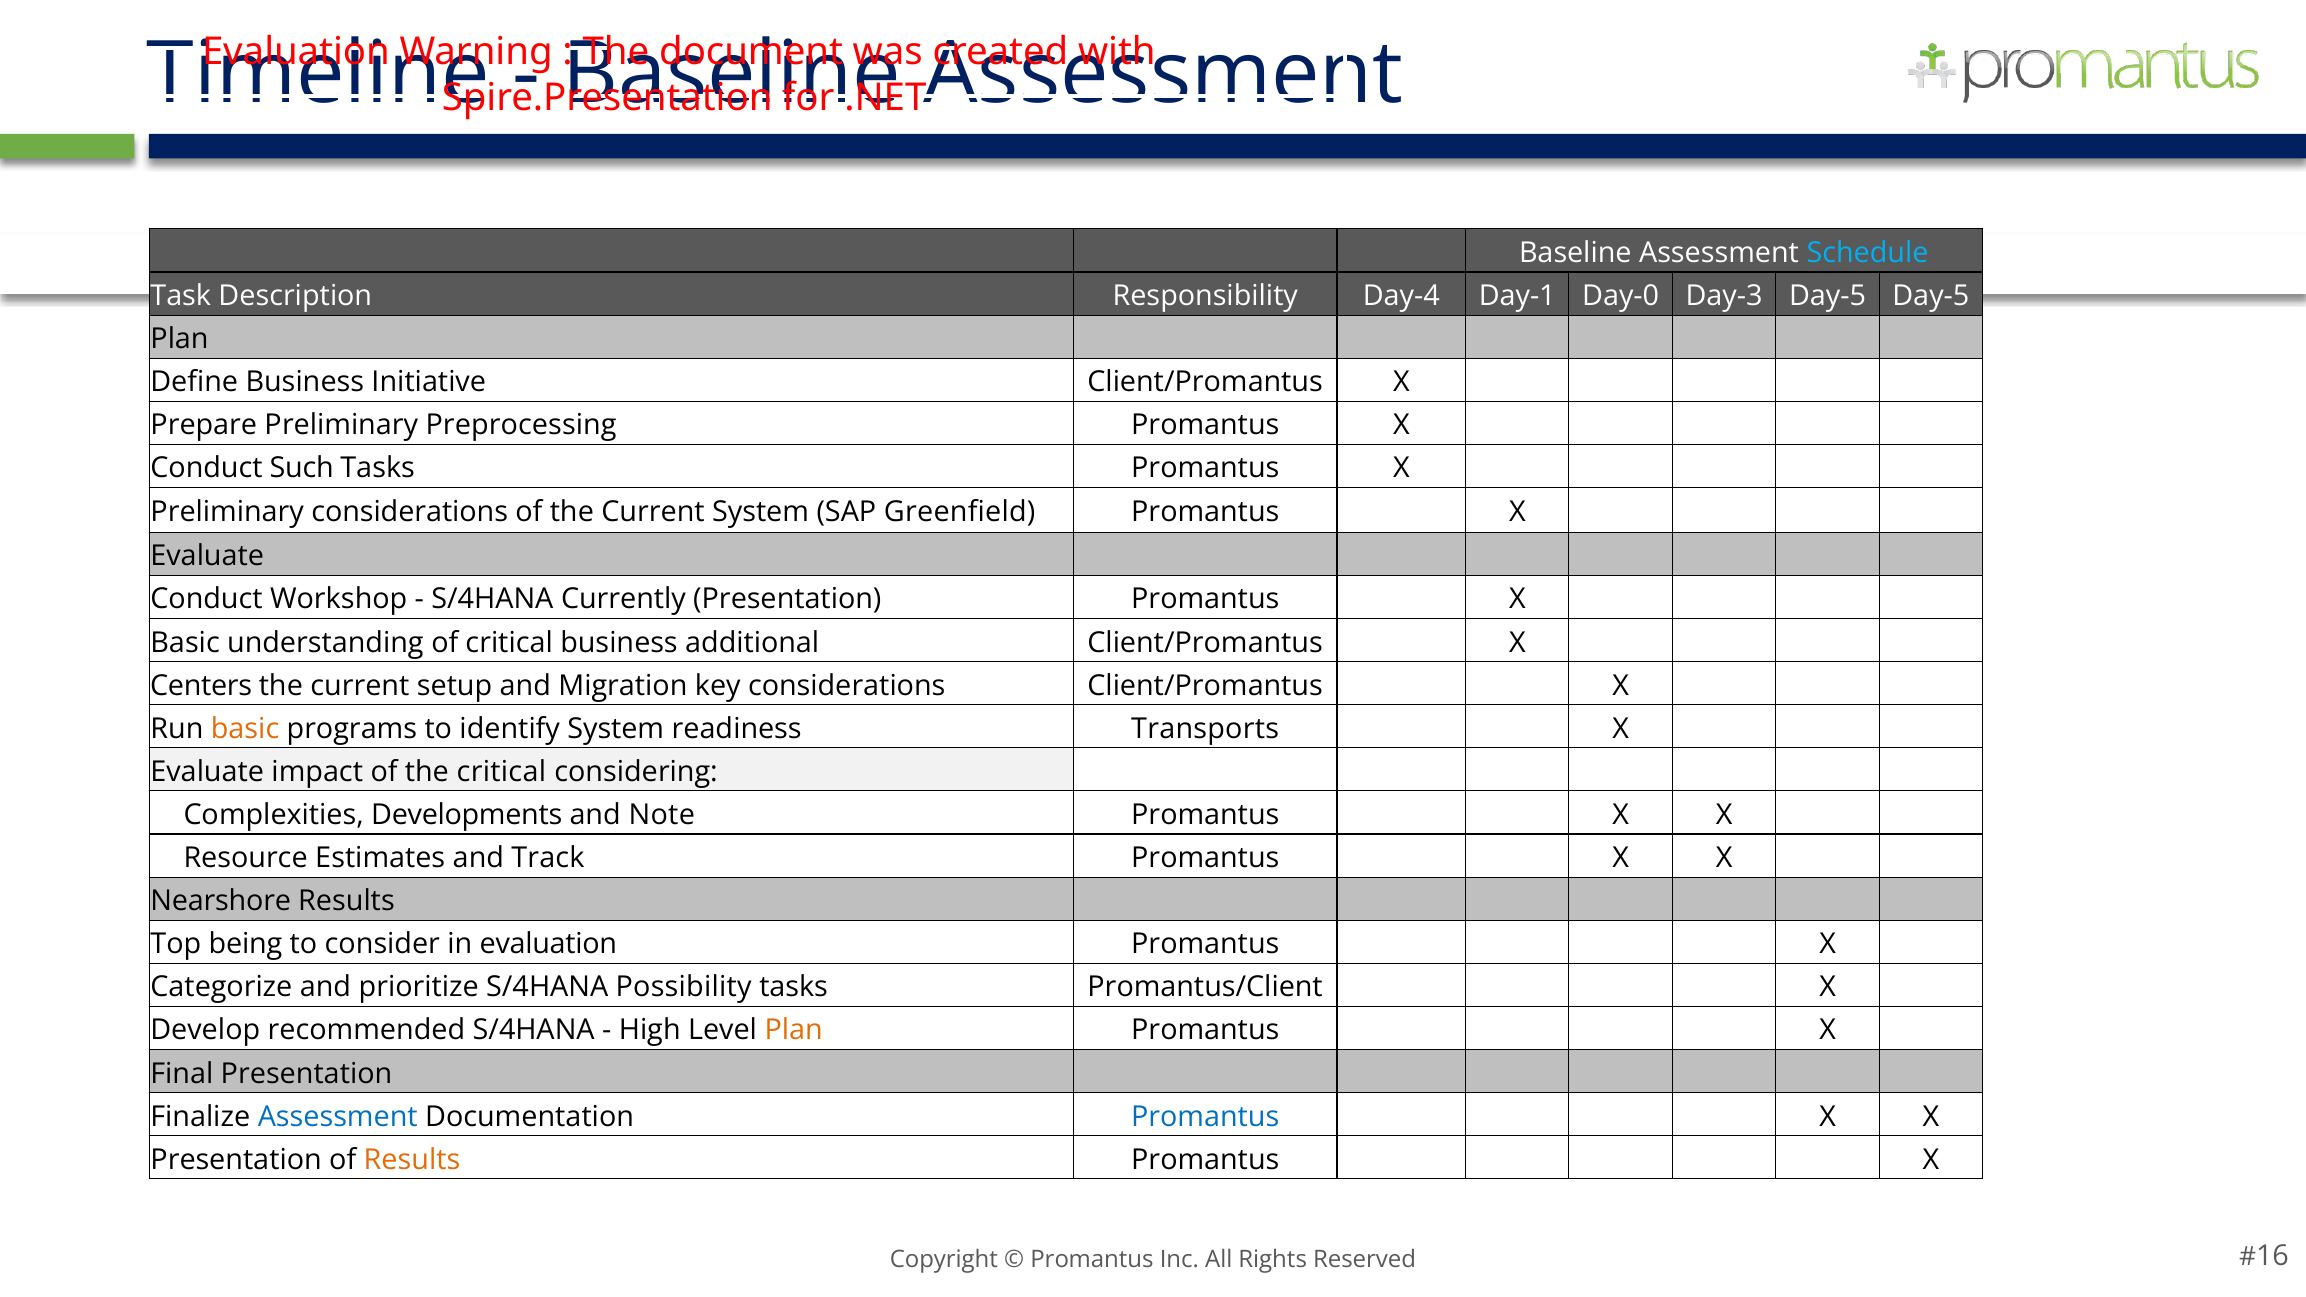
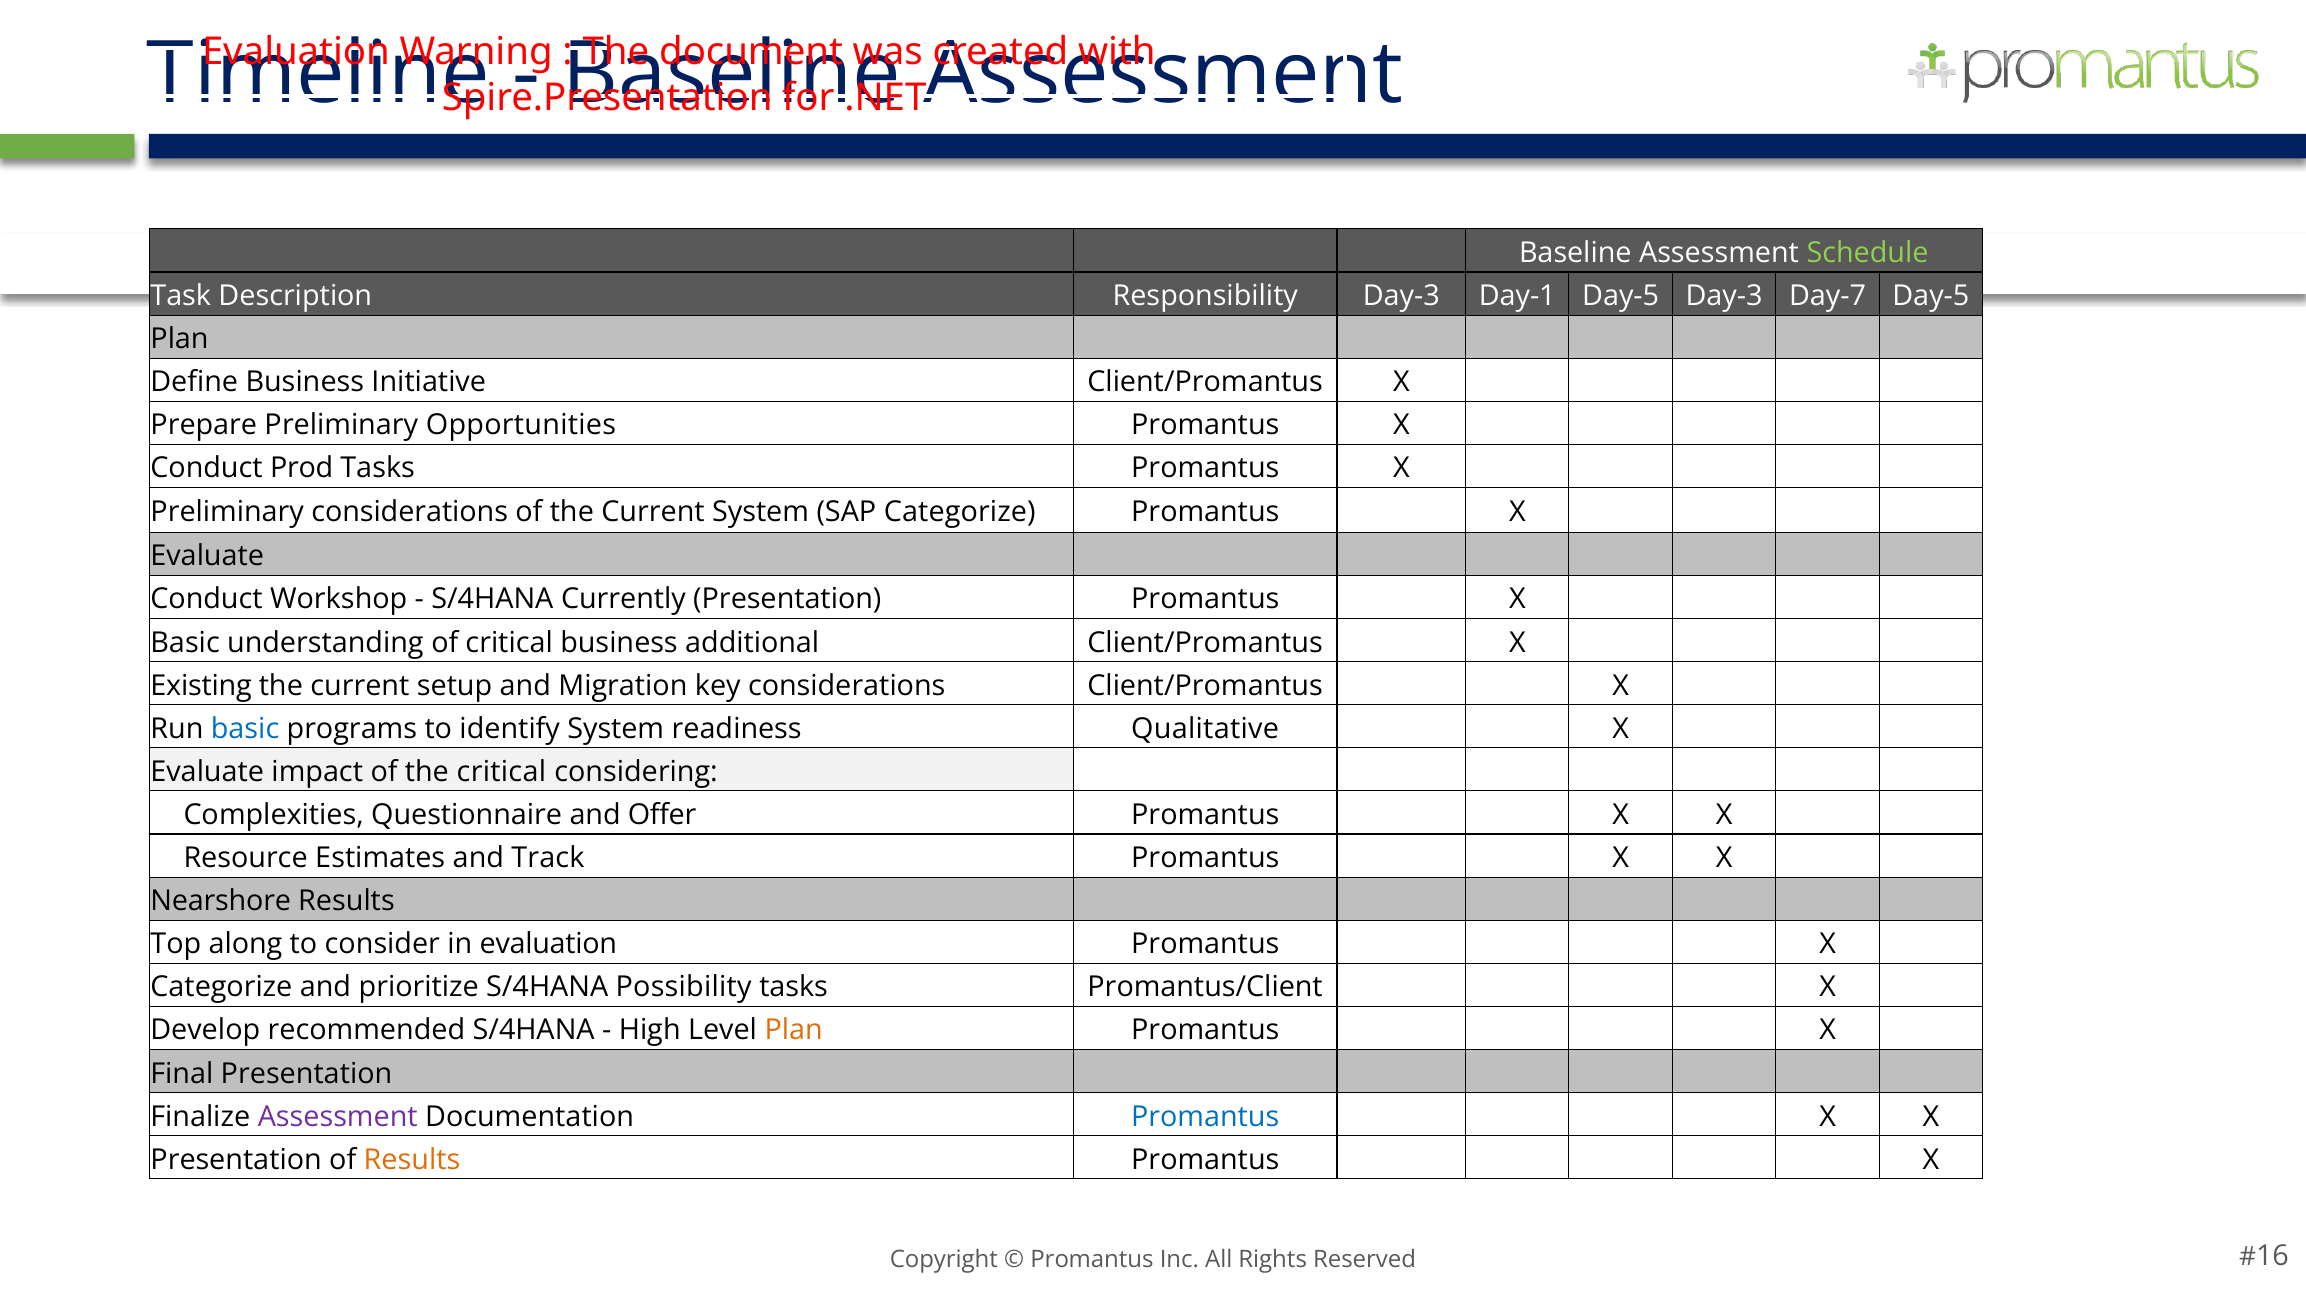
Schedule colour: light blue -> light green
Responsibility Day-4: Day-4 -> Day-3
Day-1 Day-0: Day-0 -> Day-5
Day-3 Day-5: Day-5 -> Day-7
Preprocessing: Preprocessing -> Opportunities
Such: Such -> Prod
SAP Greenfield: Greenfield -> Categorize
Centers: Centers -> Existing
basic at (245, 729) colour: orange -> blue
Transports: Transports -> Qualitative
Developments: Developments -> Questionnaire
Note: Note -> Offer
being: being -> along
Assessment at (338, 1117) colour: blue -> purple
